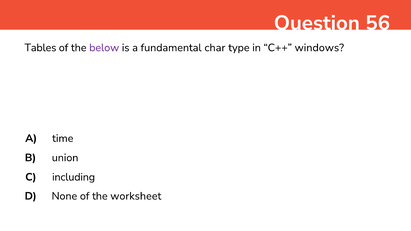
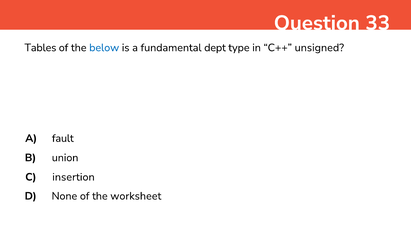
56: 56 -> 33
below colour: purple -> blue
char: char -> dept
windows: windows -> unsigned
time: time -> fault
including: including -> insertion
